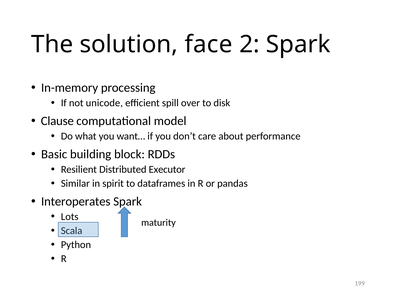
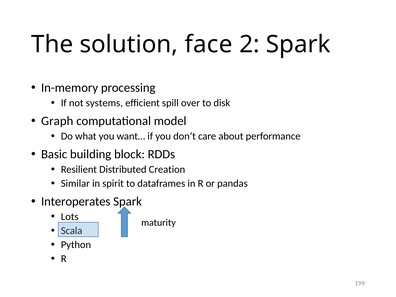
unicode: unicode -> systems
Clause: Clause -> Graph
Executor: Executor -> Creation
